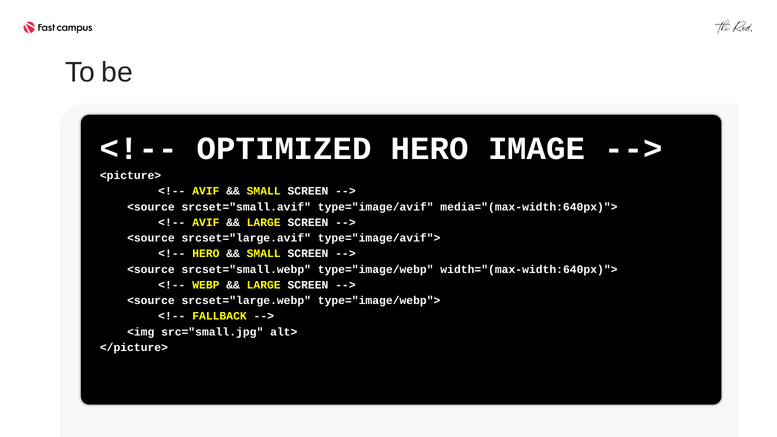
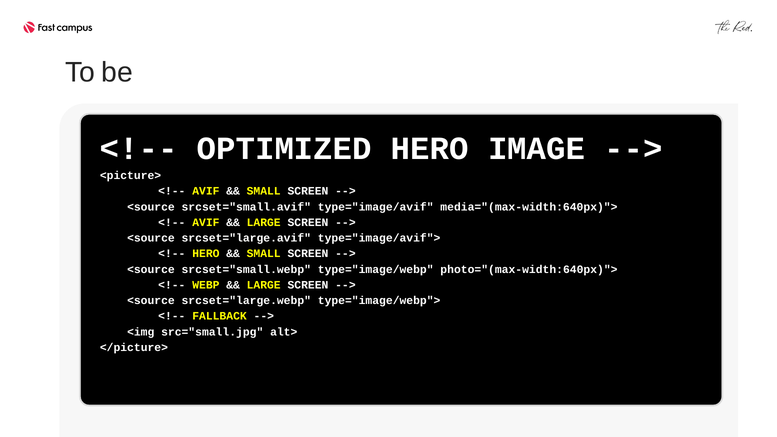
width="(max-width:640px)">: width="(max-width:640px)"> -> photo="(max-width:640px)">
